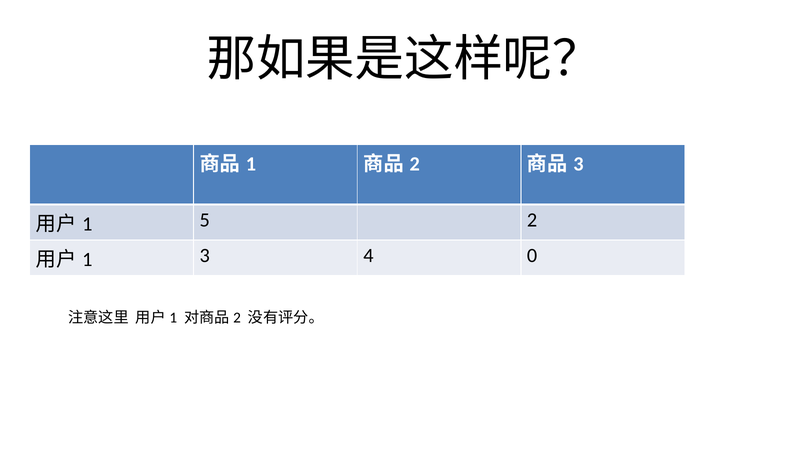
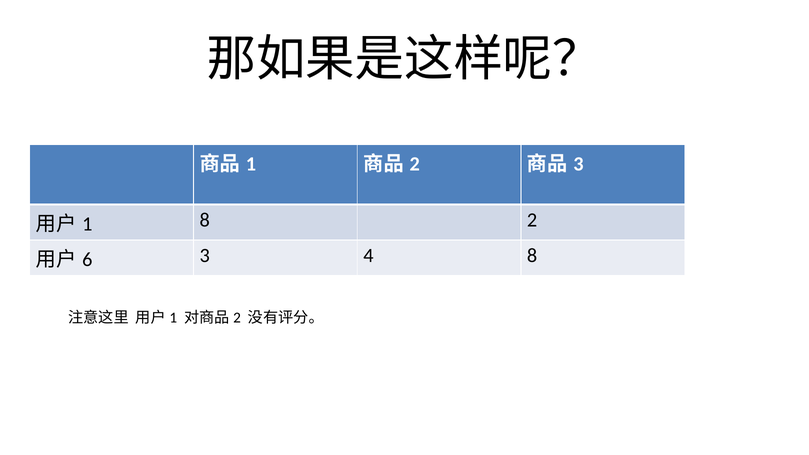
1 5: 5 -> 8
1 at (87, 260): 1 -> 6
4 0: 0 -> 8
